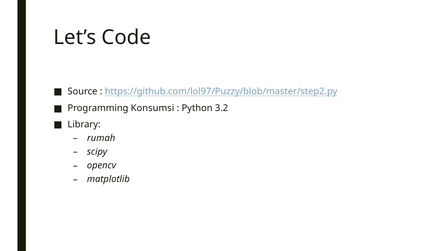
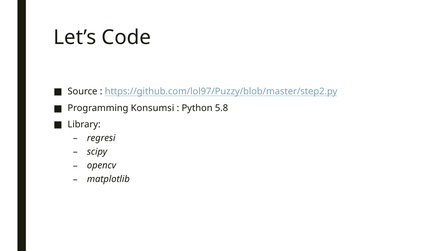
3.2: 3.2 -> 5.8
rumah: rumah -> regresi
